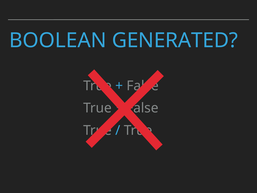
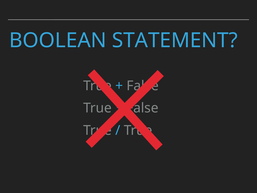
GENERATED: GENERATED -> STATEMENT
